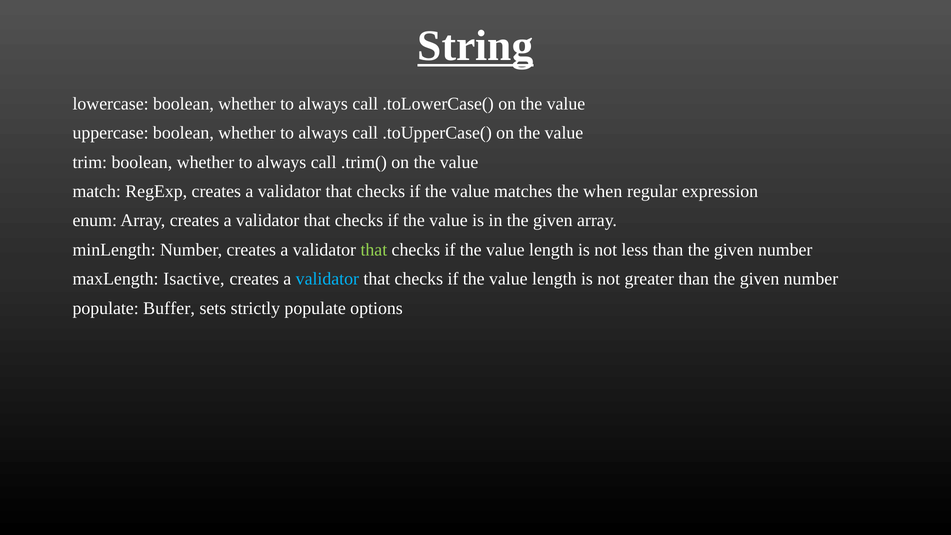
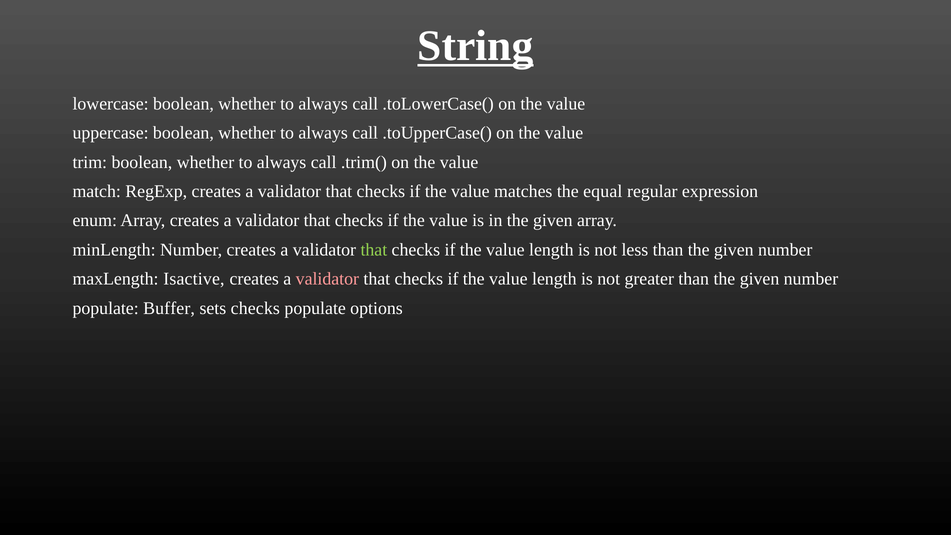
when: when -> equal
validator at (327, 279) colour: light blue -> pink
sets strictly: strictly -> checks
